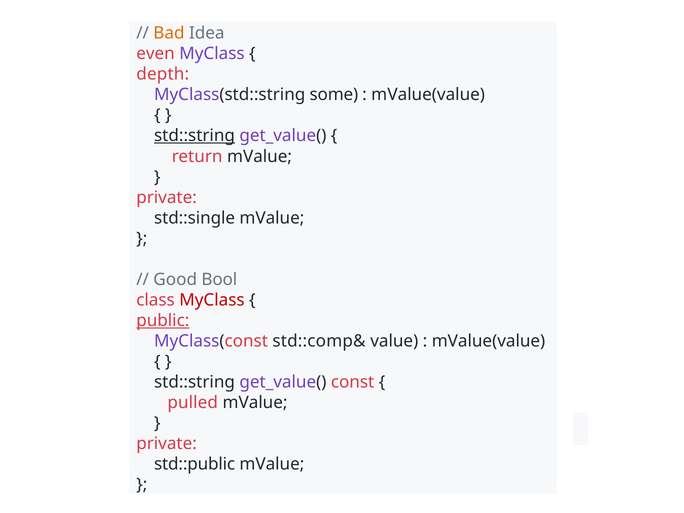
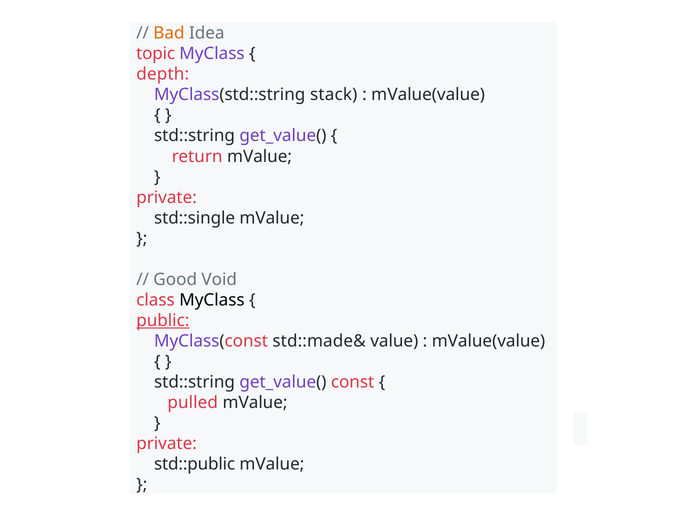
even: even -> topic
some: some -> stack
std::string at (195, 136) underline: present -> none
Bool: Bool -> Void
MyClass at (212, 300) colour: red -> black
std::comp&: std::comp& -> std::made&
